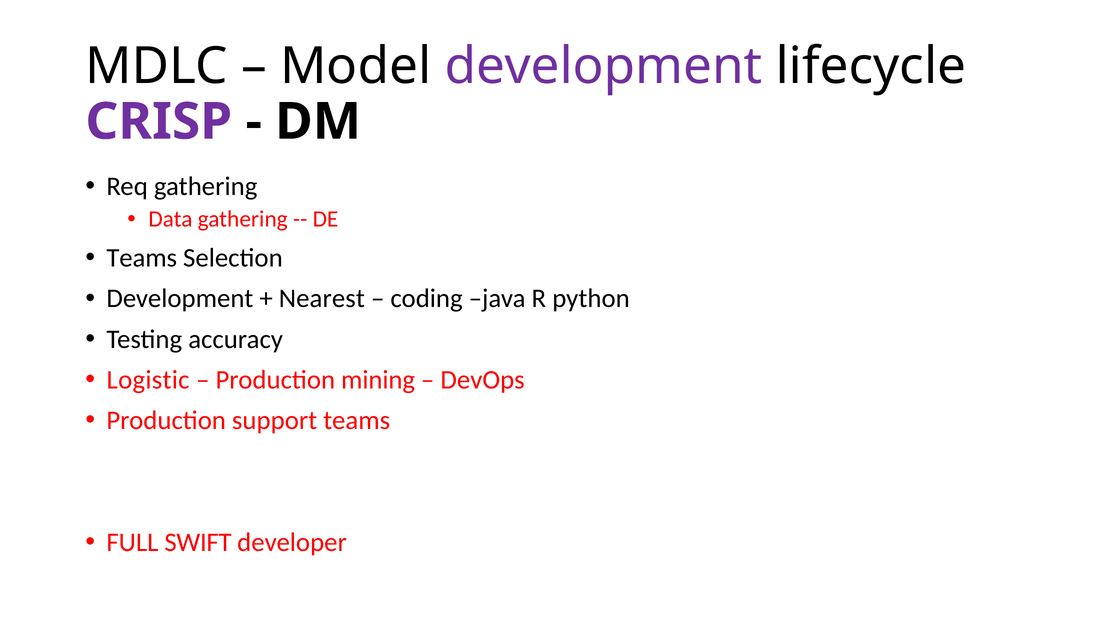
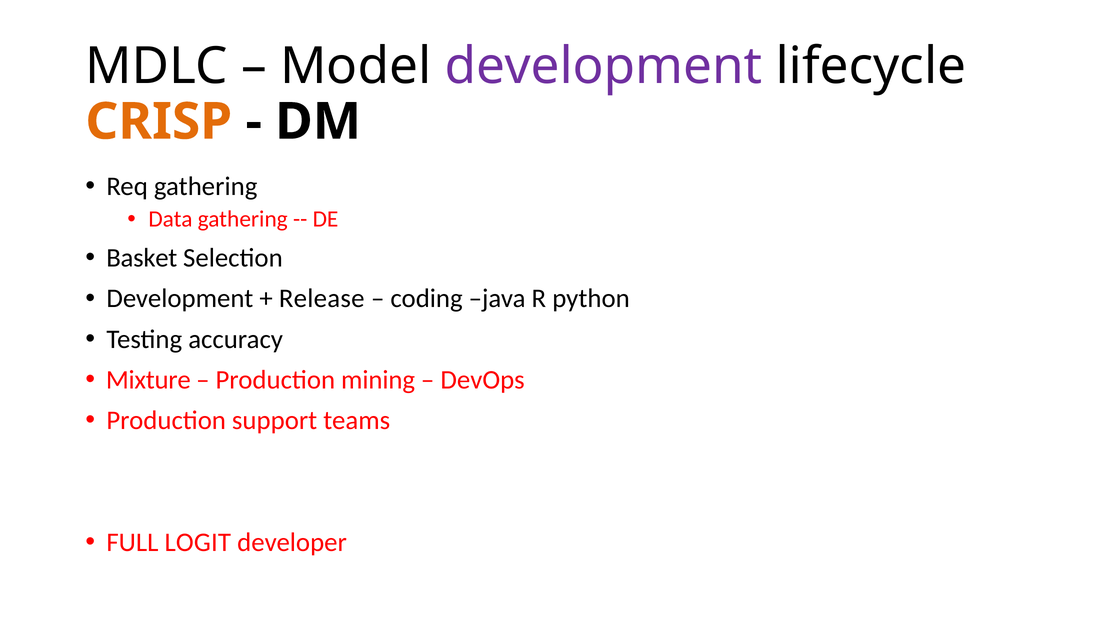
CRISP colour: purple -> orange
Teams at (142, 258): Teams -> Basket
Nearest: Nearest -> Release
Logistic: Logistic -> Mixture
SWIFT: SWIFT -> LOGIT
